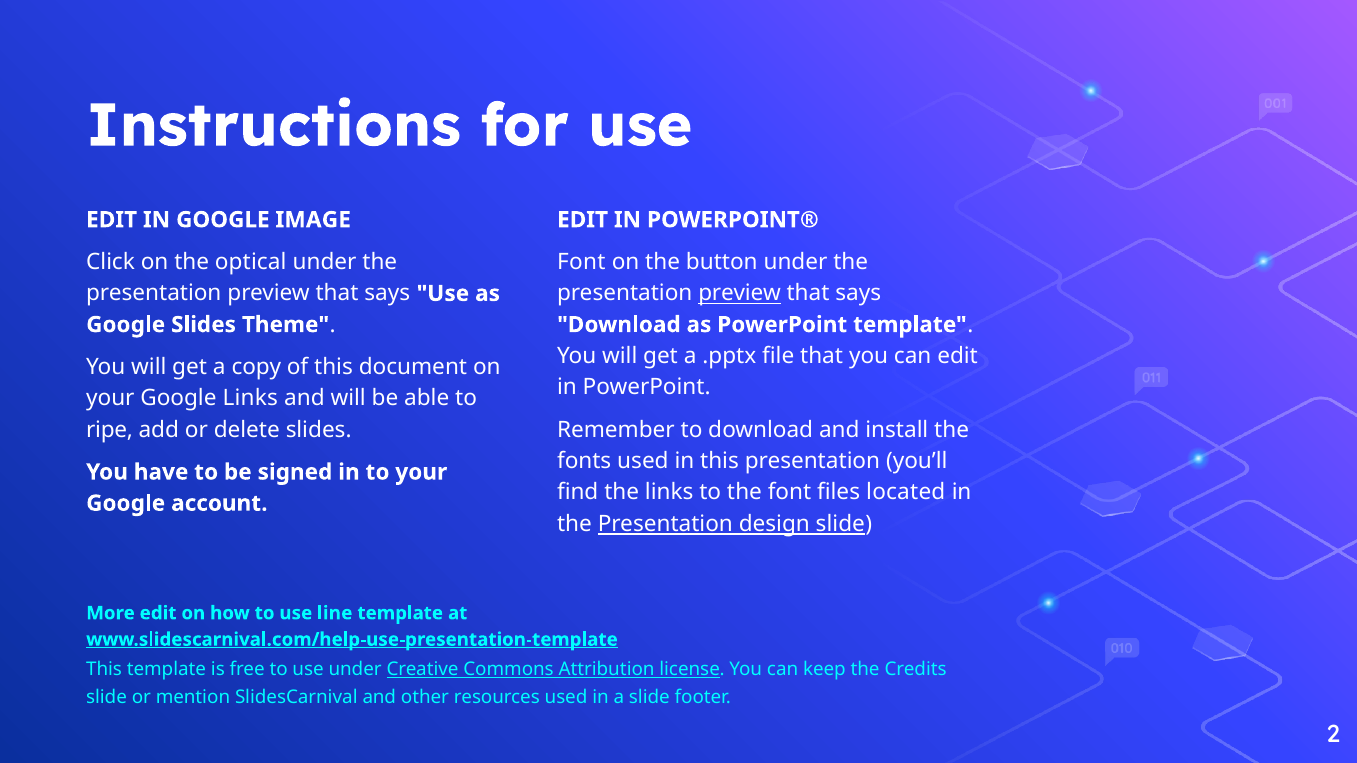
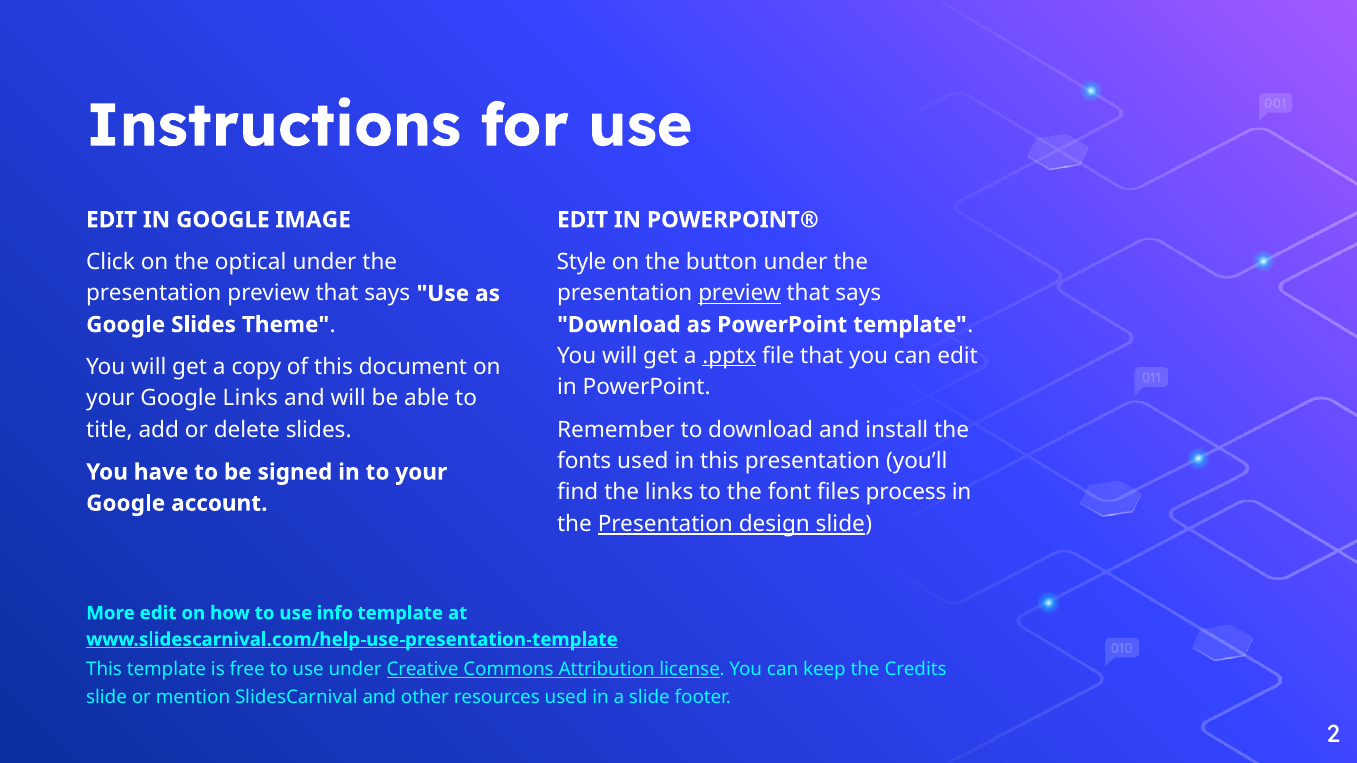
Font at (581, 262): Font -> Style
.pptx underline: none -> present
ripe: ripe -> title
located: located -> process
line: line -> info
